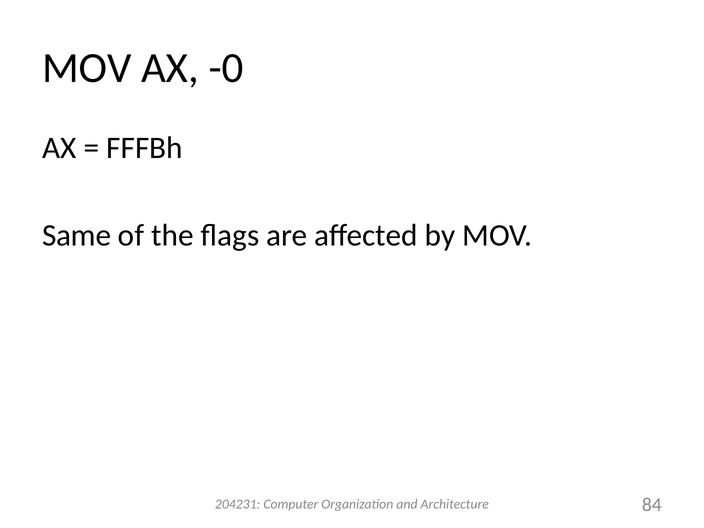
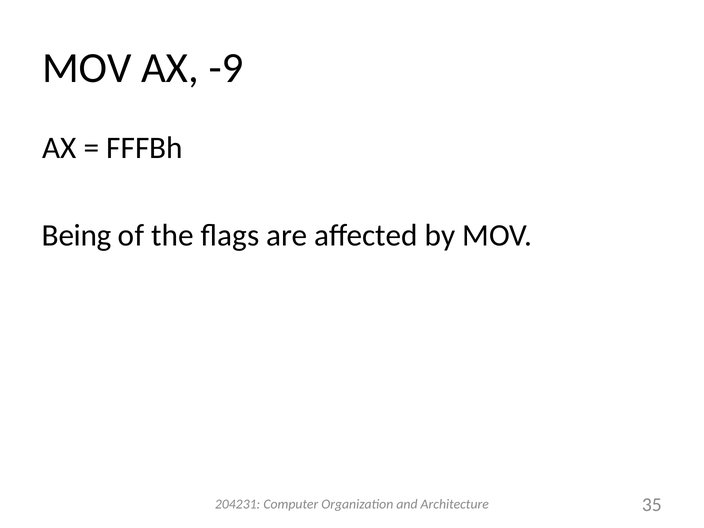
-0: -0 -> -9
Same: Same -> Being
84: 84 -> 35
